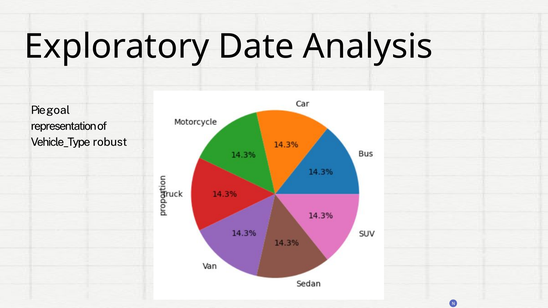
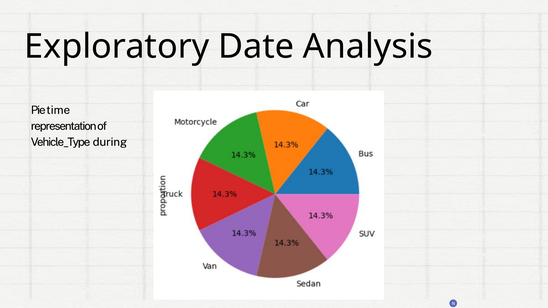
goal: goal -> time
robust: robust -> during
